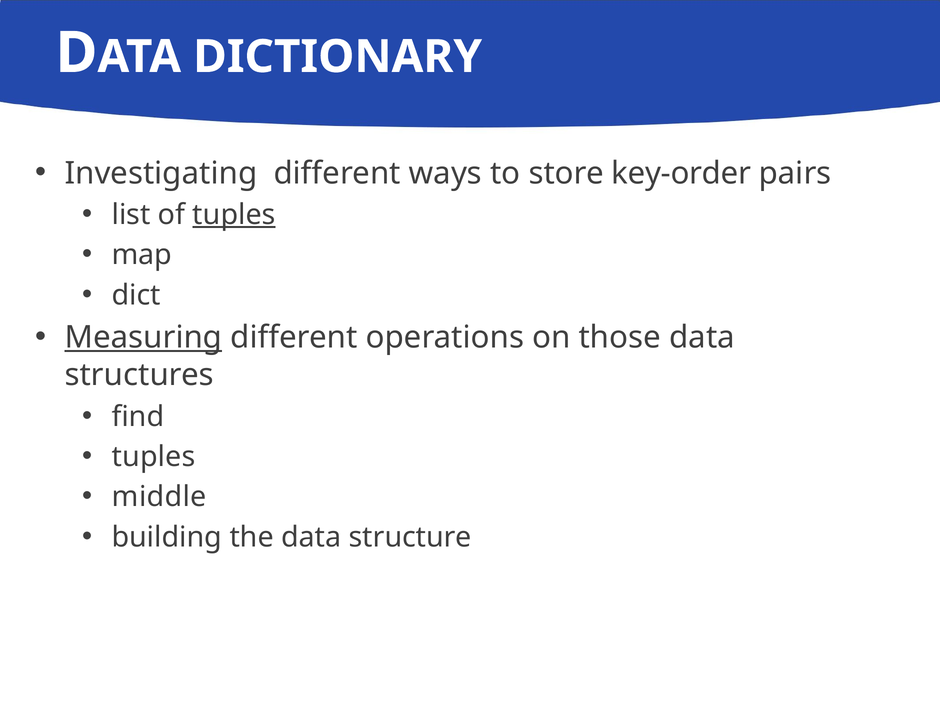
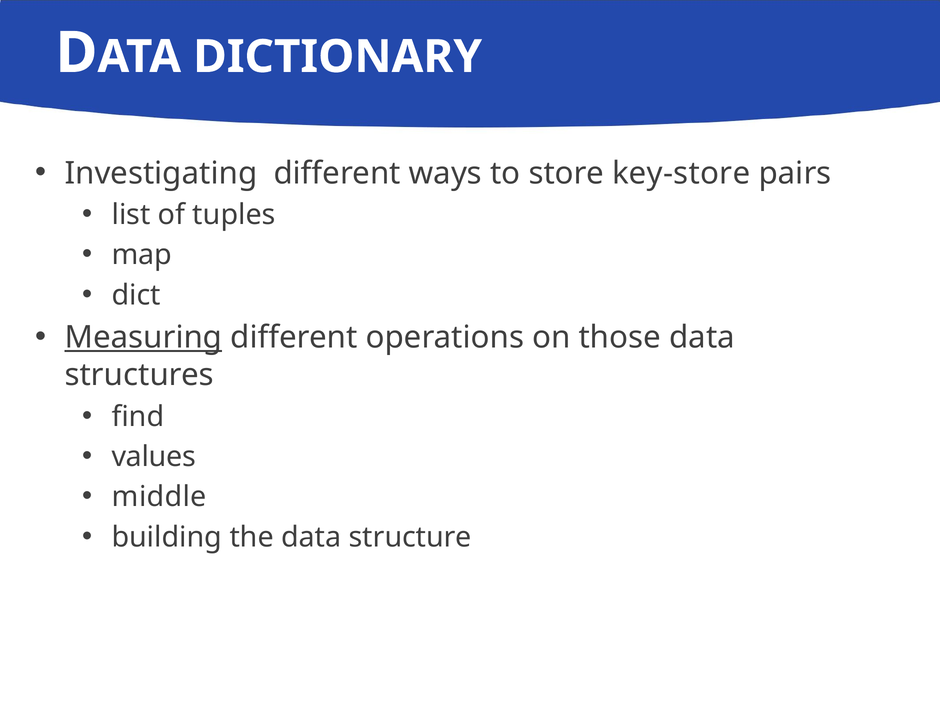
key-order: key-order -> key-store
tuples at (234, 215) underline: present -> none
tuples at (154, 457): tuples -> values
